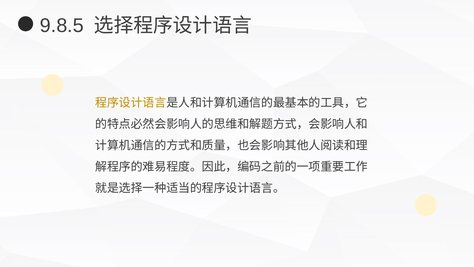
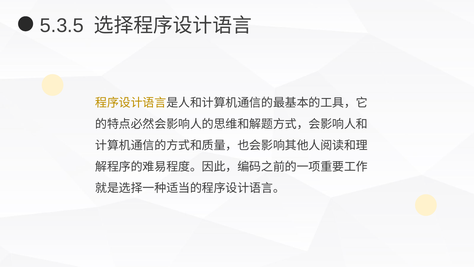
9.8.5: 9.8.5 -> 5.3.5
